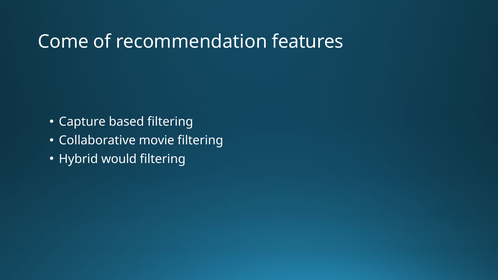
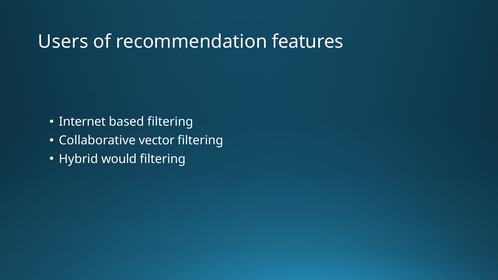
Come: Come -> Users
Capture: Capture -> Internet
movie: movie -> vector
